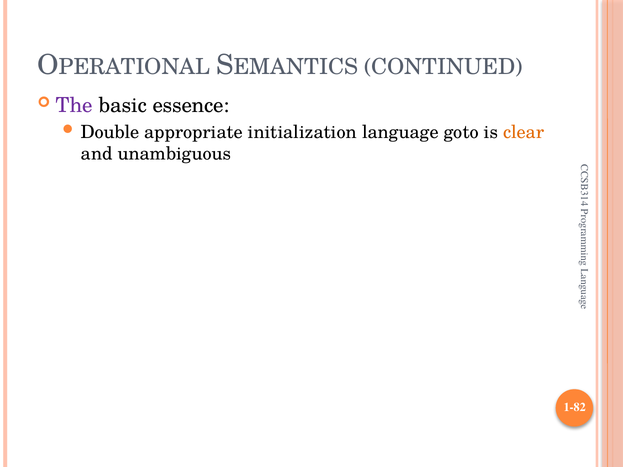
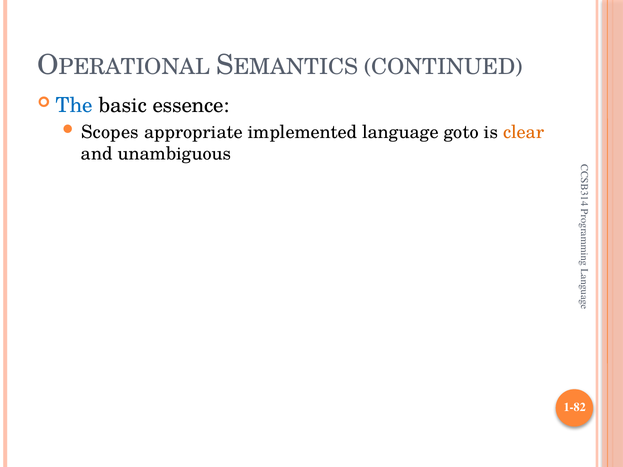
The colour: purple -> blue
Double: Double -> Scopes
initialization: initialization -> implemented
